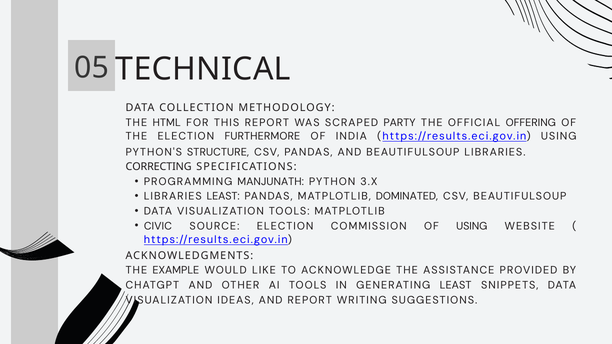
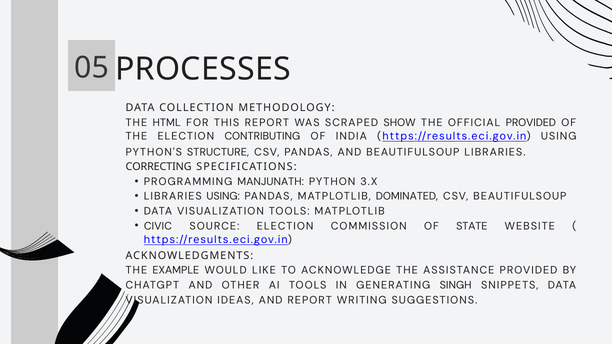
TECHNICAL: TECHNICAL -> PROCESSES
PARTY: PARTY -> SHOW
OFFICIAL OFFERING: OFFERING -> PROVIDED
FURTHERMORE: FURTHERMORE -> CONTRIBUTING
LIBRARIES LEAST: LEAST -> USING
OF USING: USING -> STATE
GENERATING LEAST: LEAST -> SINGH
